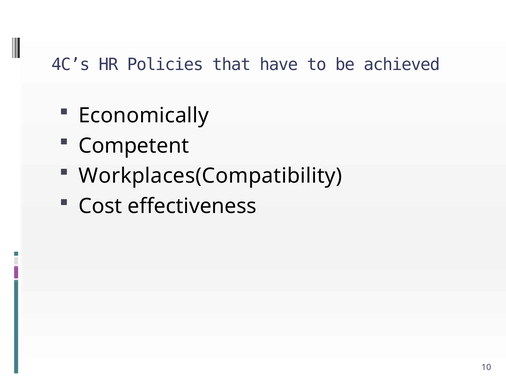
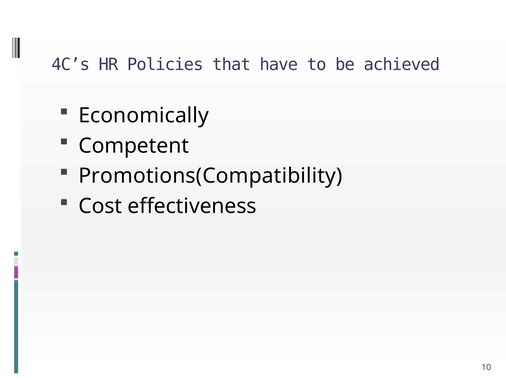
Workplaces(Compatibility: Workplaces(Compatibility -> Promotions(Compatibility
